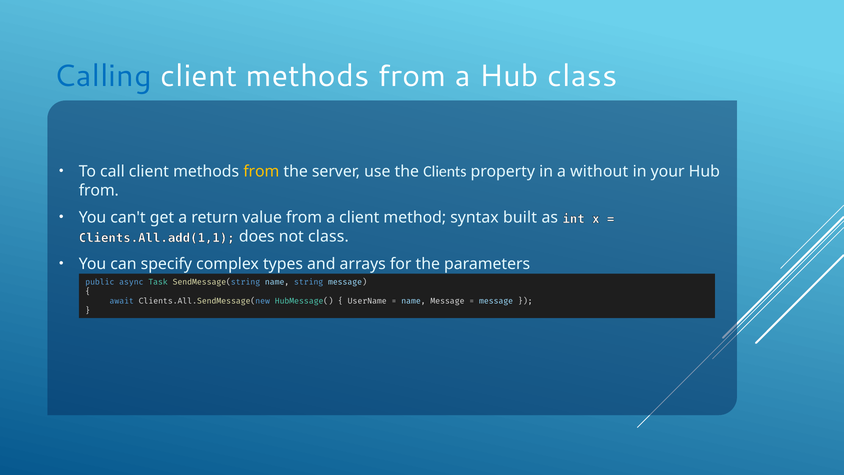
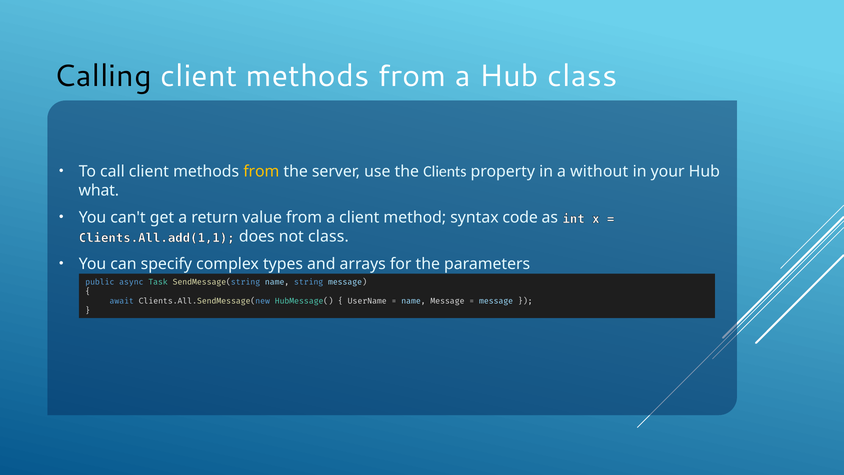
Calling colour: blue -> black
from at (99, 190): from -> what
built: built -> code
